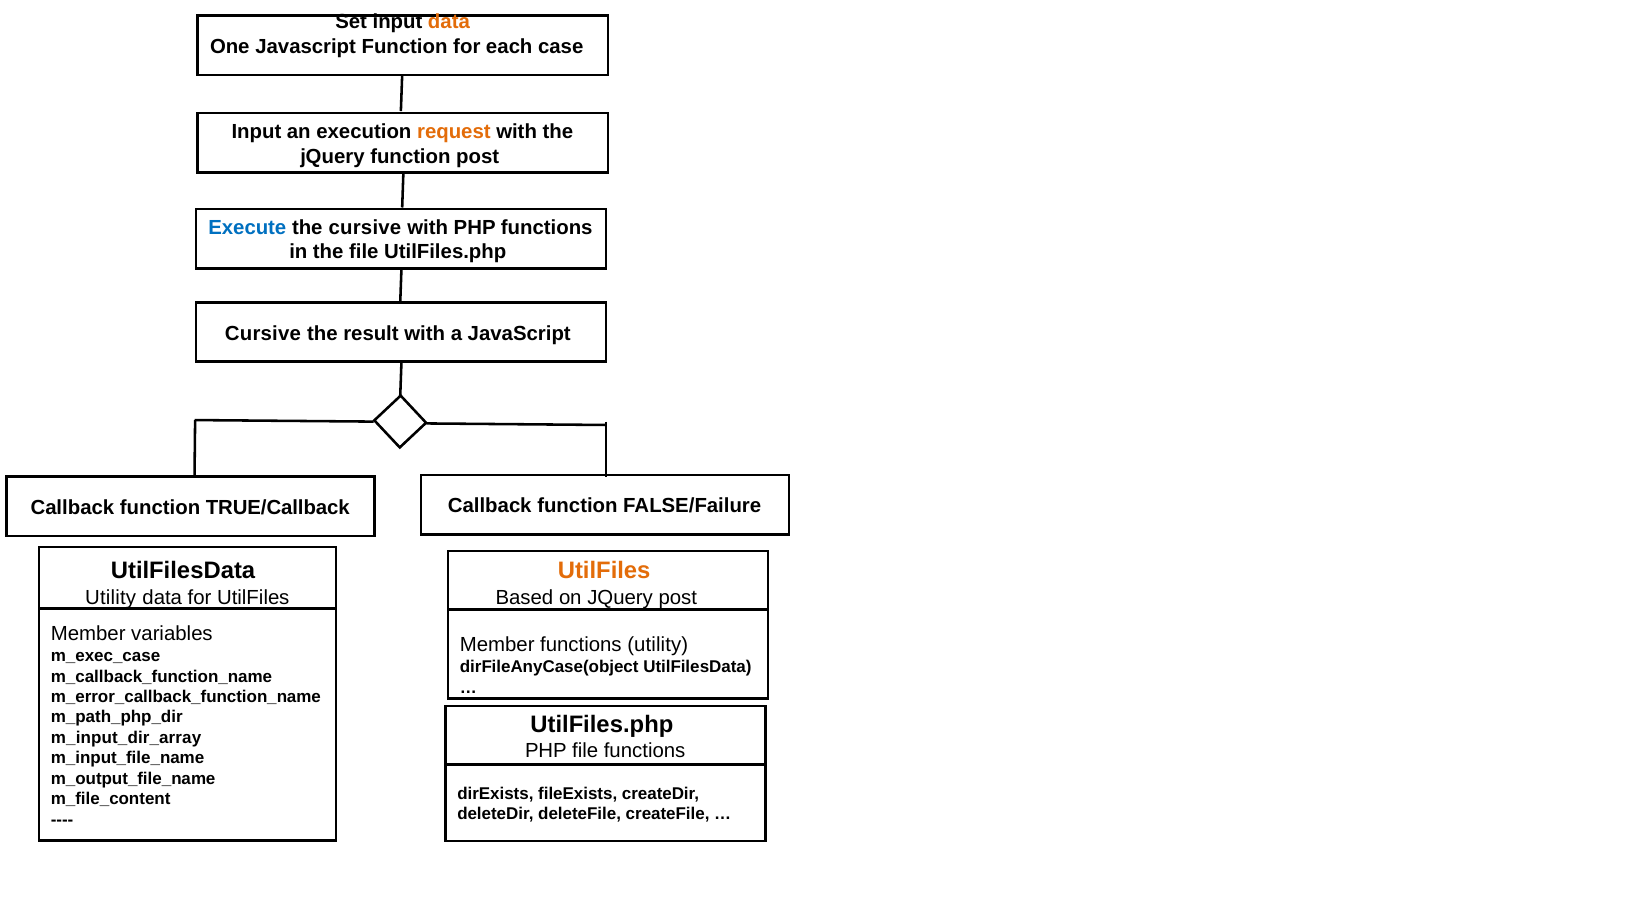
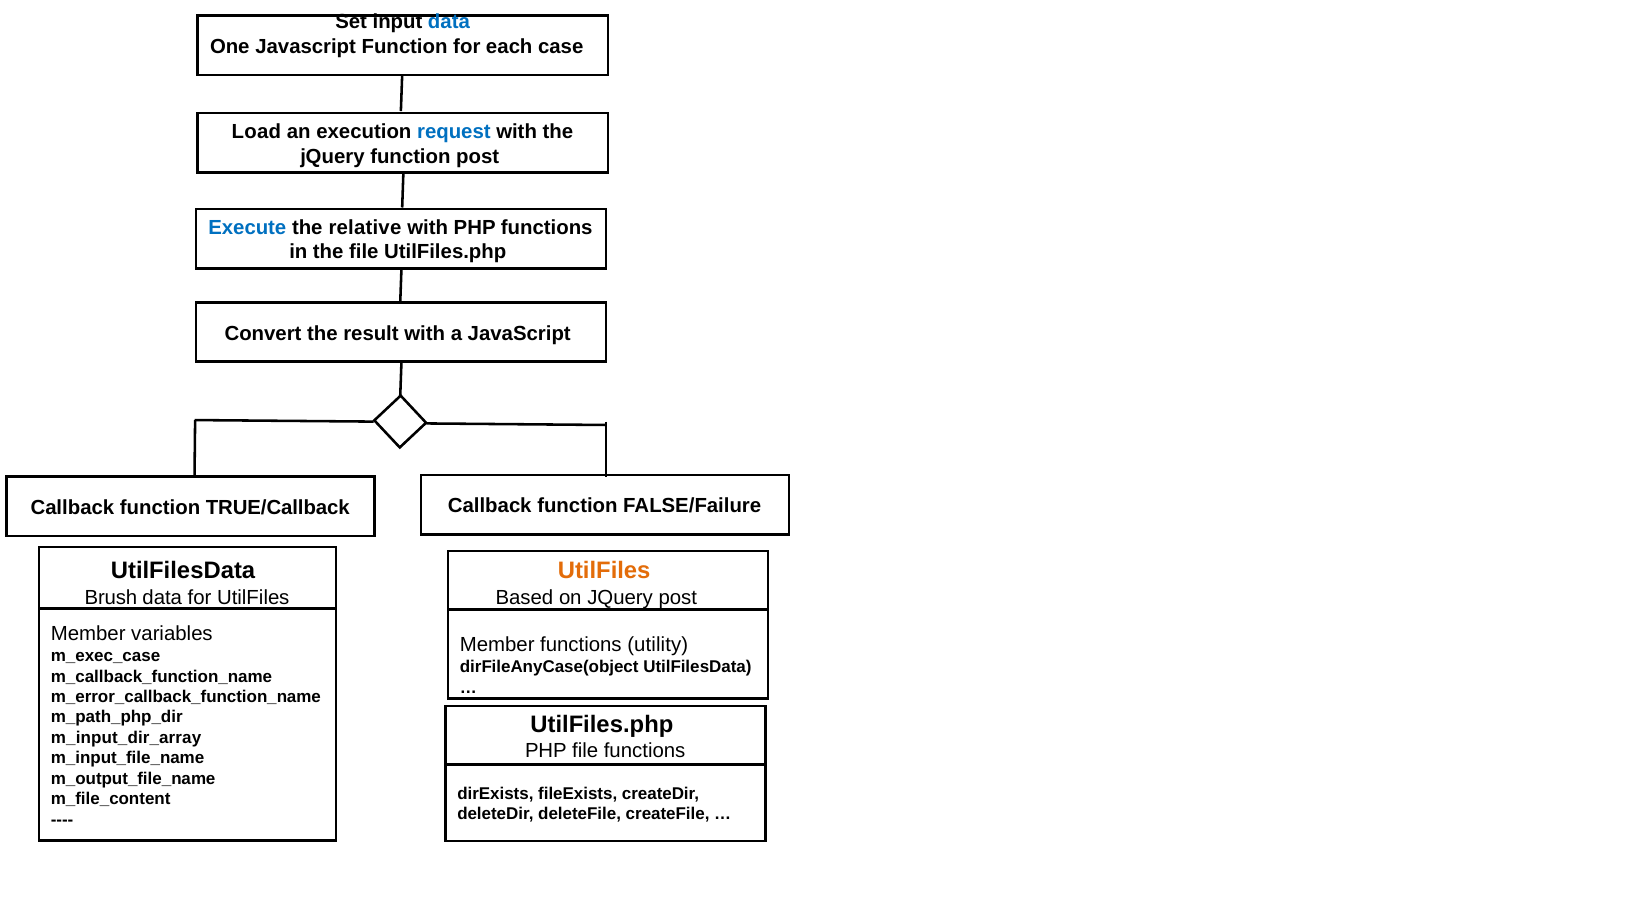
data at (449, 22) colour: orange -> blue
Input at (256, 132): Input -> Load
request colour: orange -> blue
the cursive: cursive -> relative
Cursive at (263, 333): Cursive -> Convert
Utility at (111, 598): Utility -> Brush
